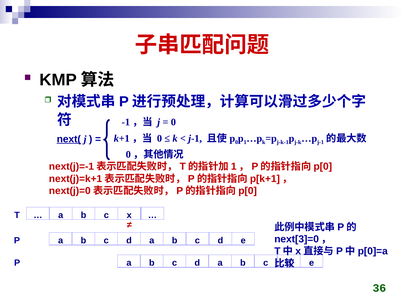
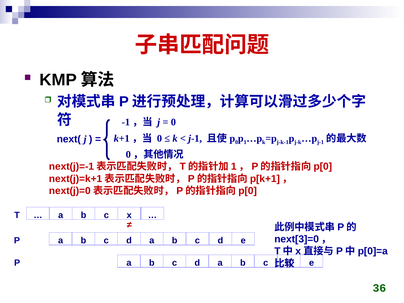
next( underline: present -> none
